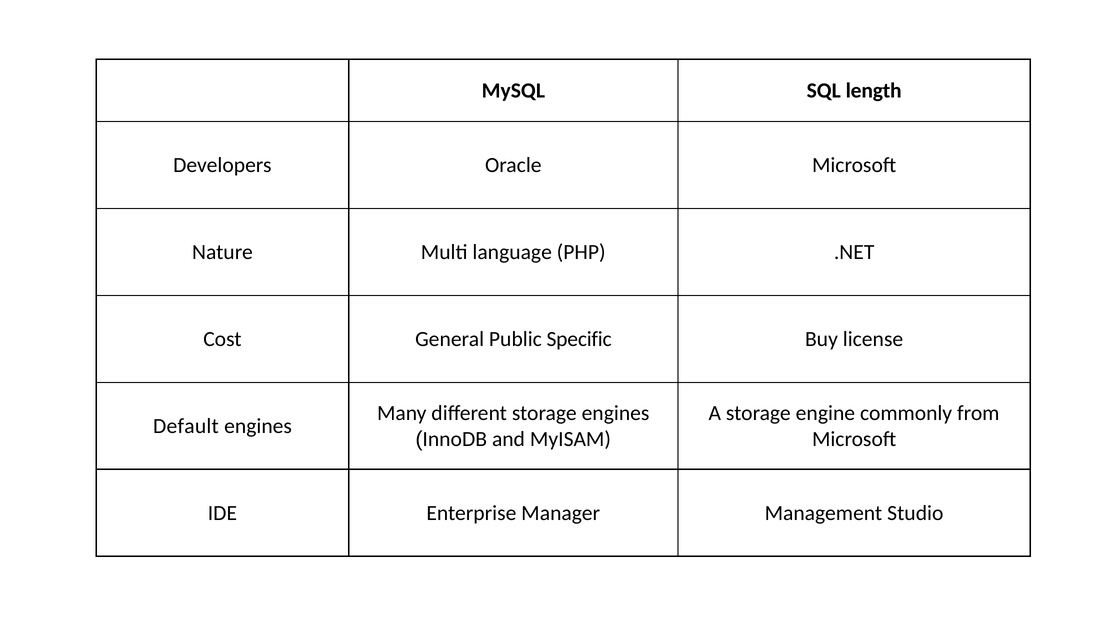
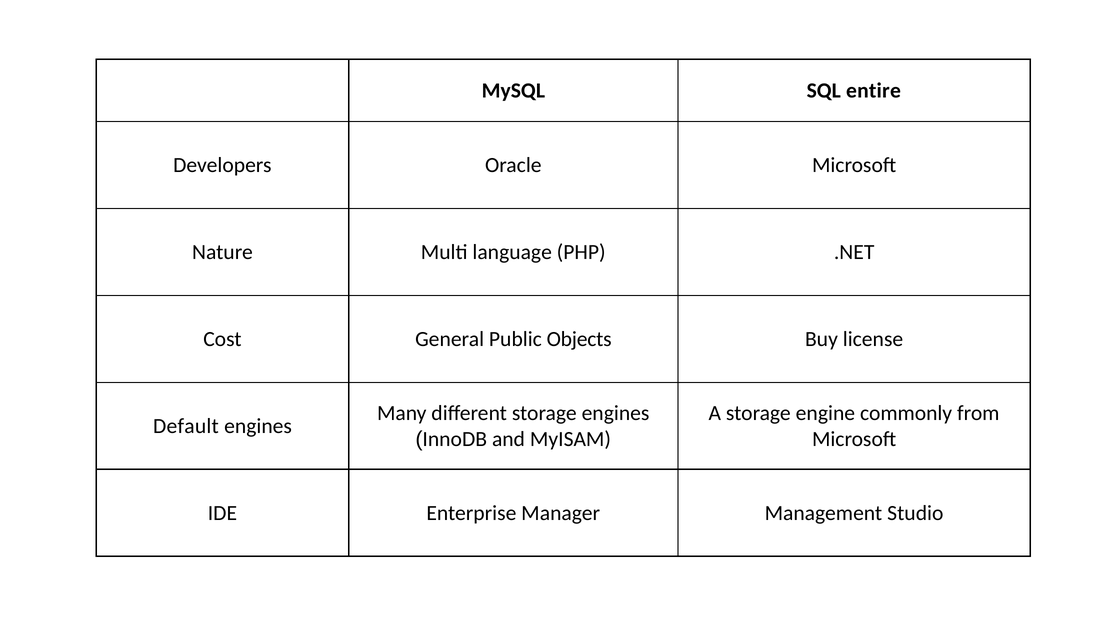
length: length -> entire
Specific: Specific -> Objects
